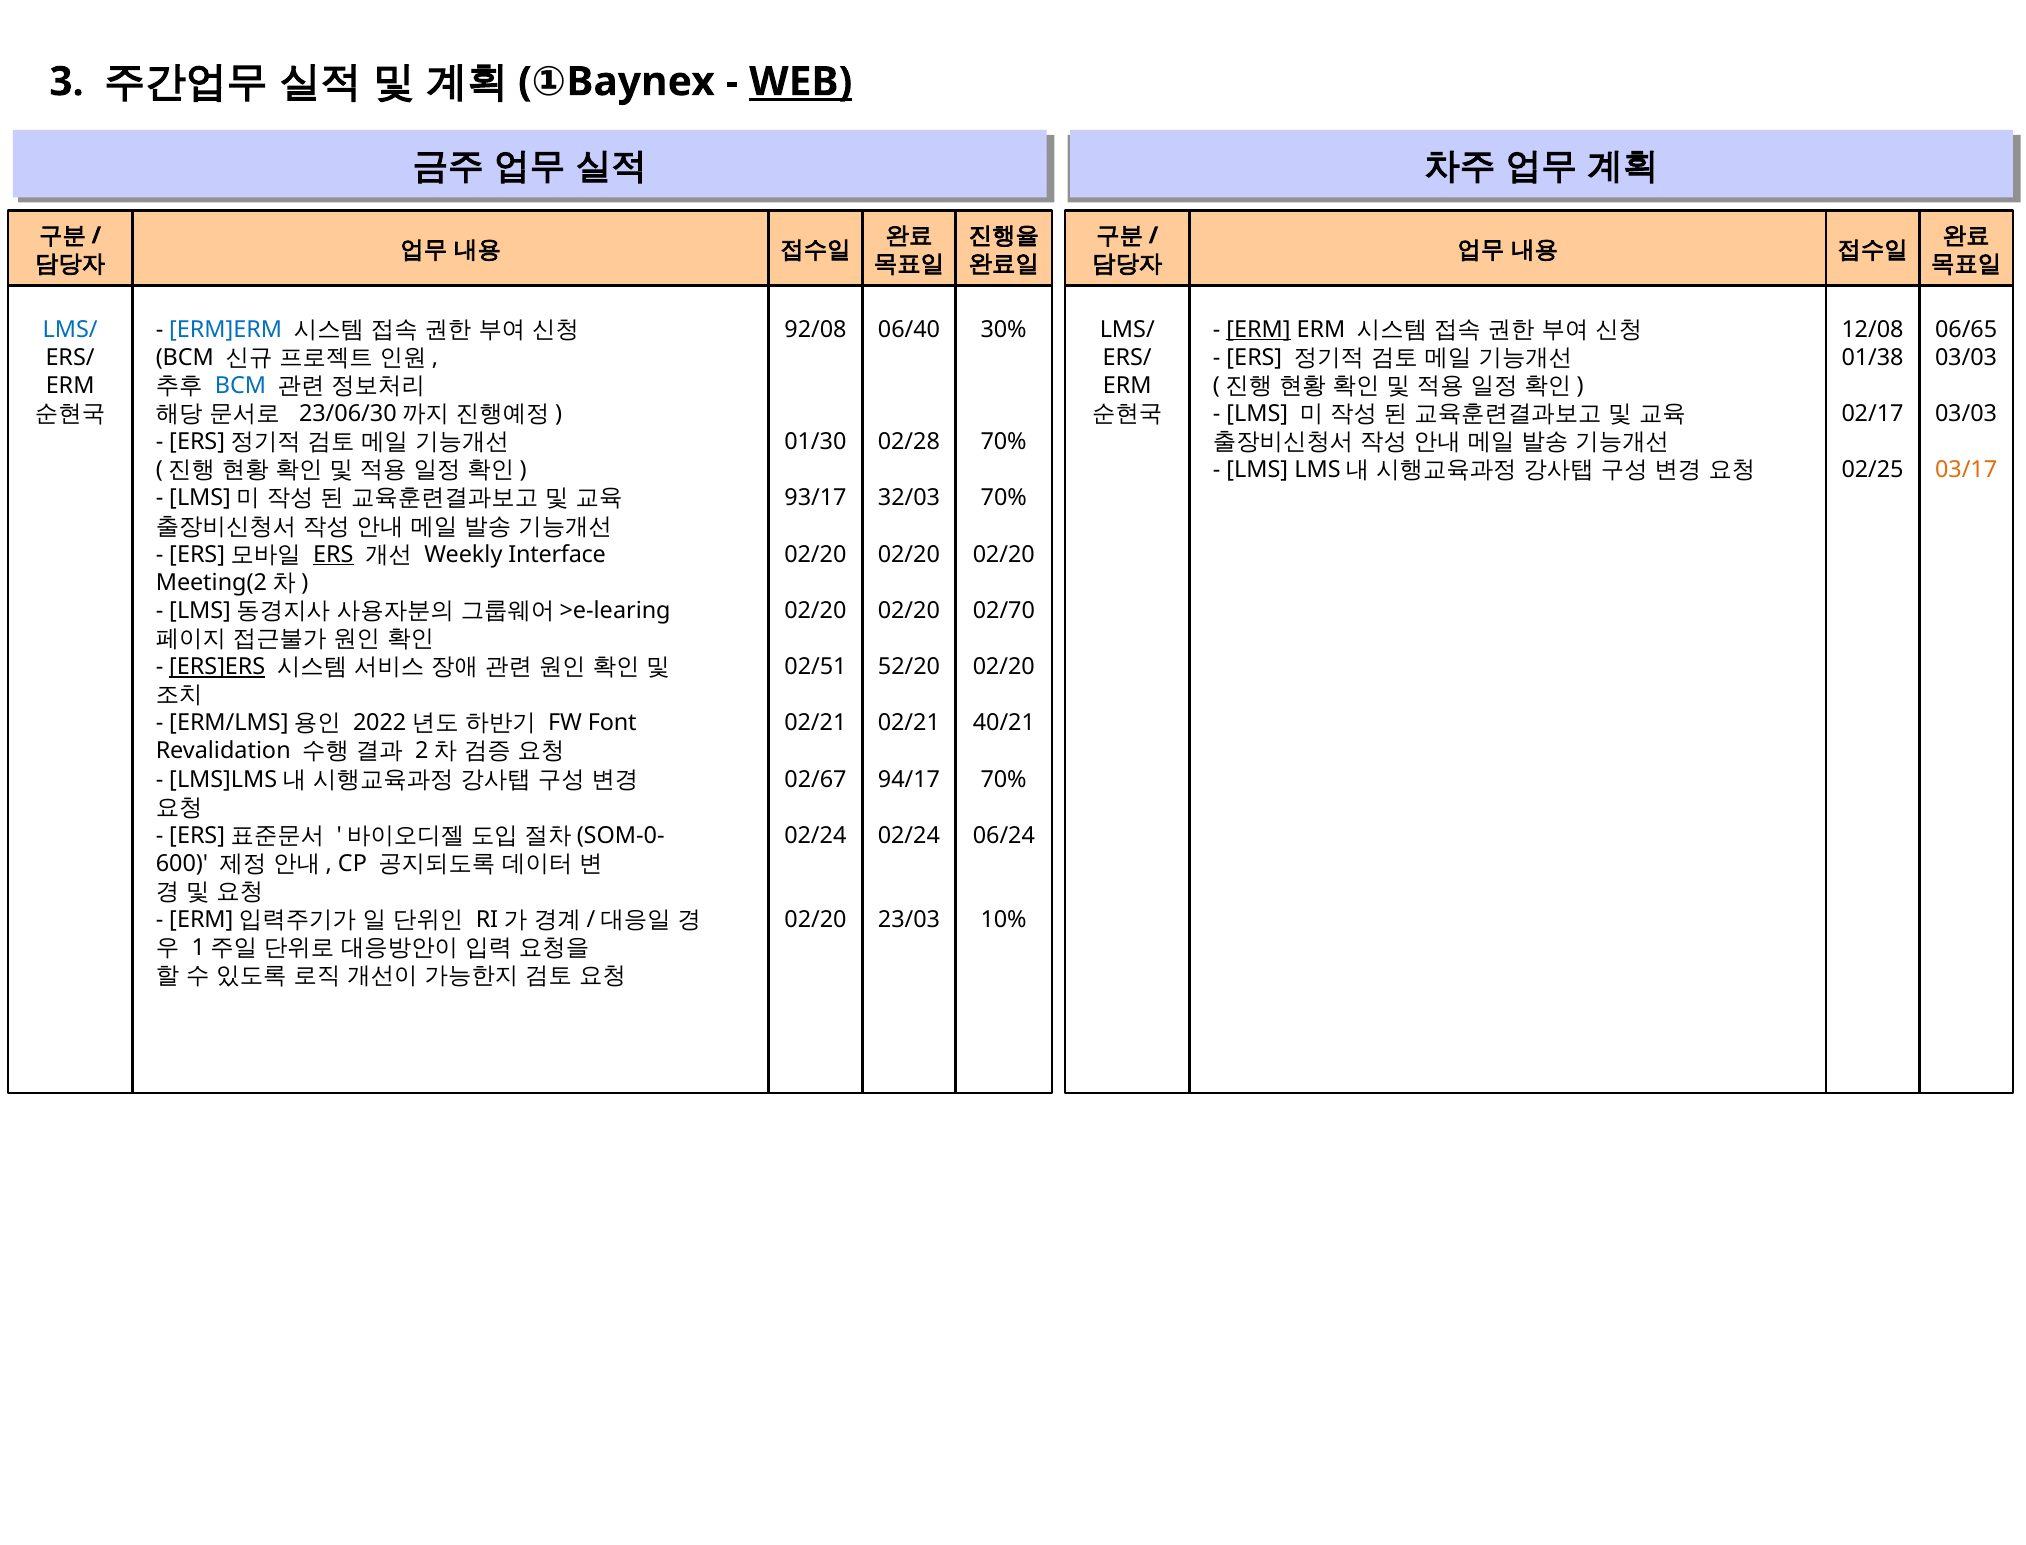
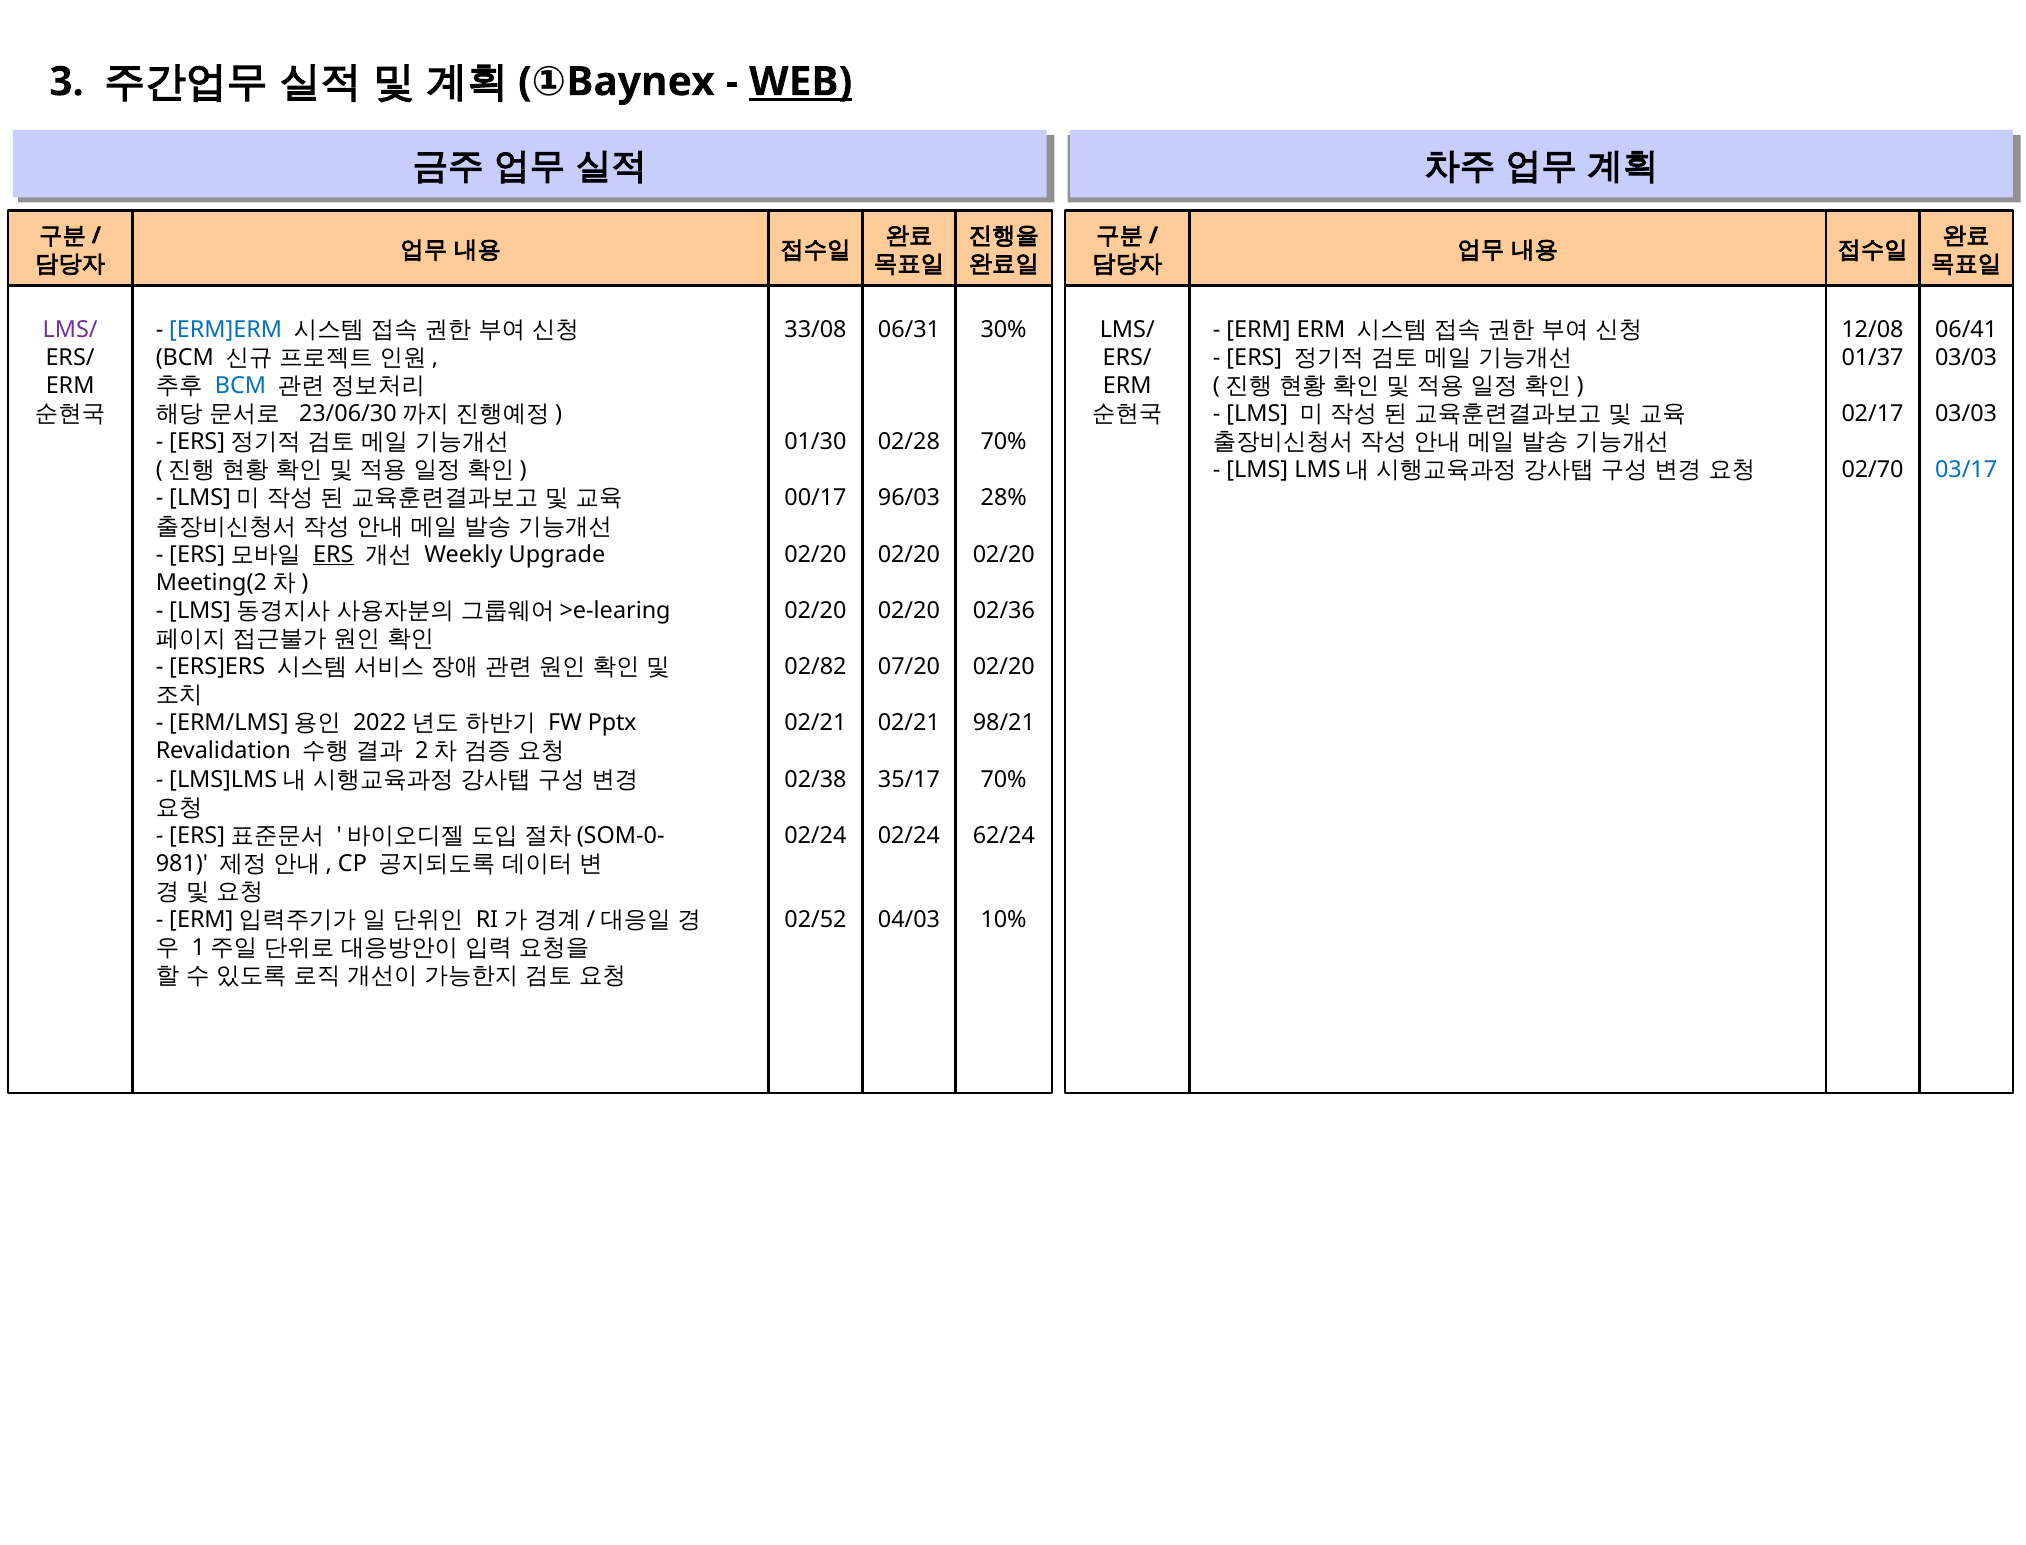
LMS/ at (70, 330) colour: blue -> purple
92/08: 92/08 -> 33/08
06/40: 06/40 -> 06/31
ERM at (1258, 330) underline: present -> none
06/65: 06/65 -> 06/41
01/38: 01/38 -> 01/37
02/25: 02/25 -> 02/70
03/17 colour: orange -> blue
93/17: 93/17 -> 00/17
32/03: 32/03 -> 96/03
70% at (1004, 498): 70% -> 28%
Interface: Interface -> Upgrade
02/70: 02/70 -> 02/36
ERS]ERS underline: present -> none
02/51: 02/51 -> 02/82
52/20: 52/20 -> 07/20
Font: Font -> Pptx
40/21: 40/21 -> 98/21
02/67: 02/67 -> 02/38
94/17: 94/17 -> 35/17
06/24: 06/24 -> 62/24
600: 600 -> 981
02/20 at (815, 920): 02/20 -> 02/52
23/03: 23/03 -> 04/03
